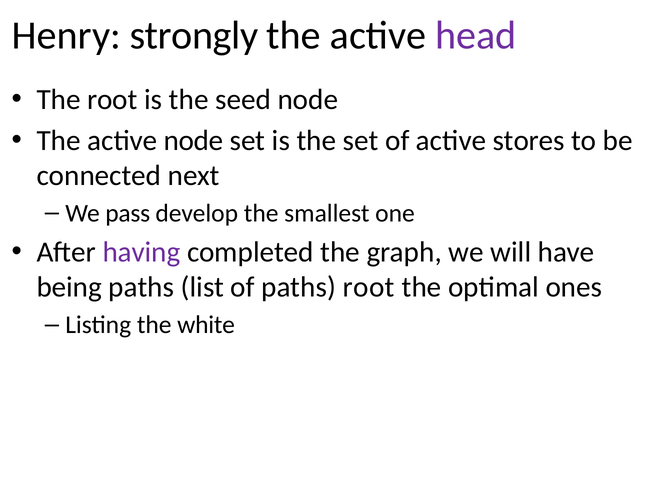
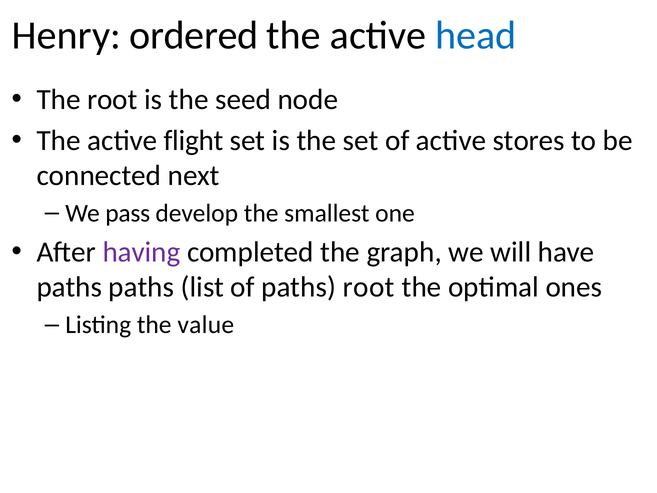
strongly: strongly -> ordered
head colour: purple -> blue
active node: node -> flight
being at (69, 287): being -> paths
white: white -> value
